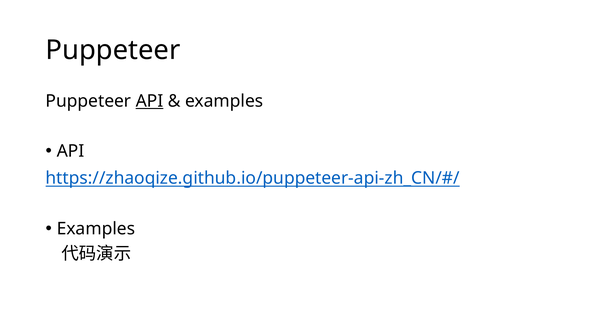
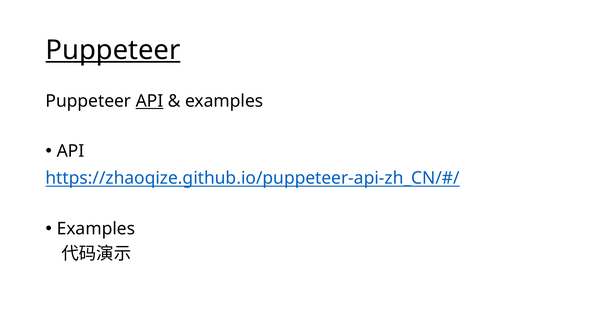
Puppeteer at (113, 50) underline: none -> present
